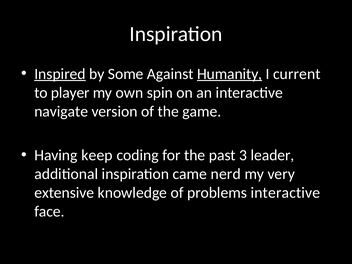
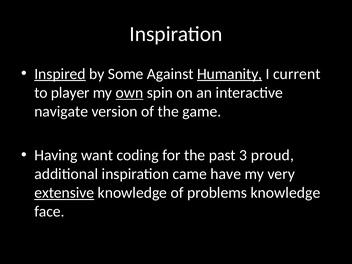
own underline: none -> present
keep: keep -> want
leader: leader -> proud
nerd: nerd -> have
extensive underline: none -> present
problems interactive: interactive -> knowledge
